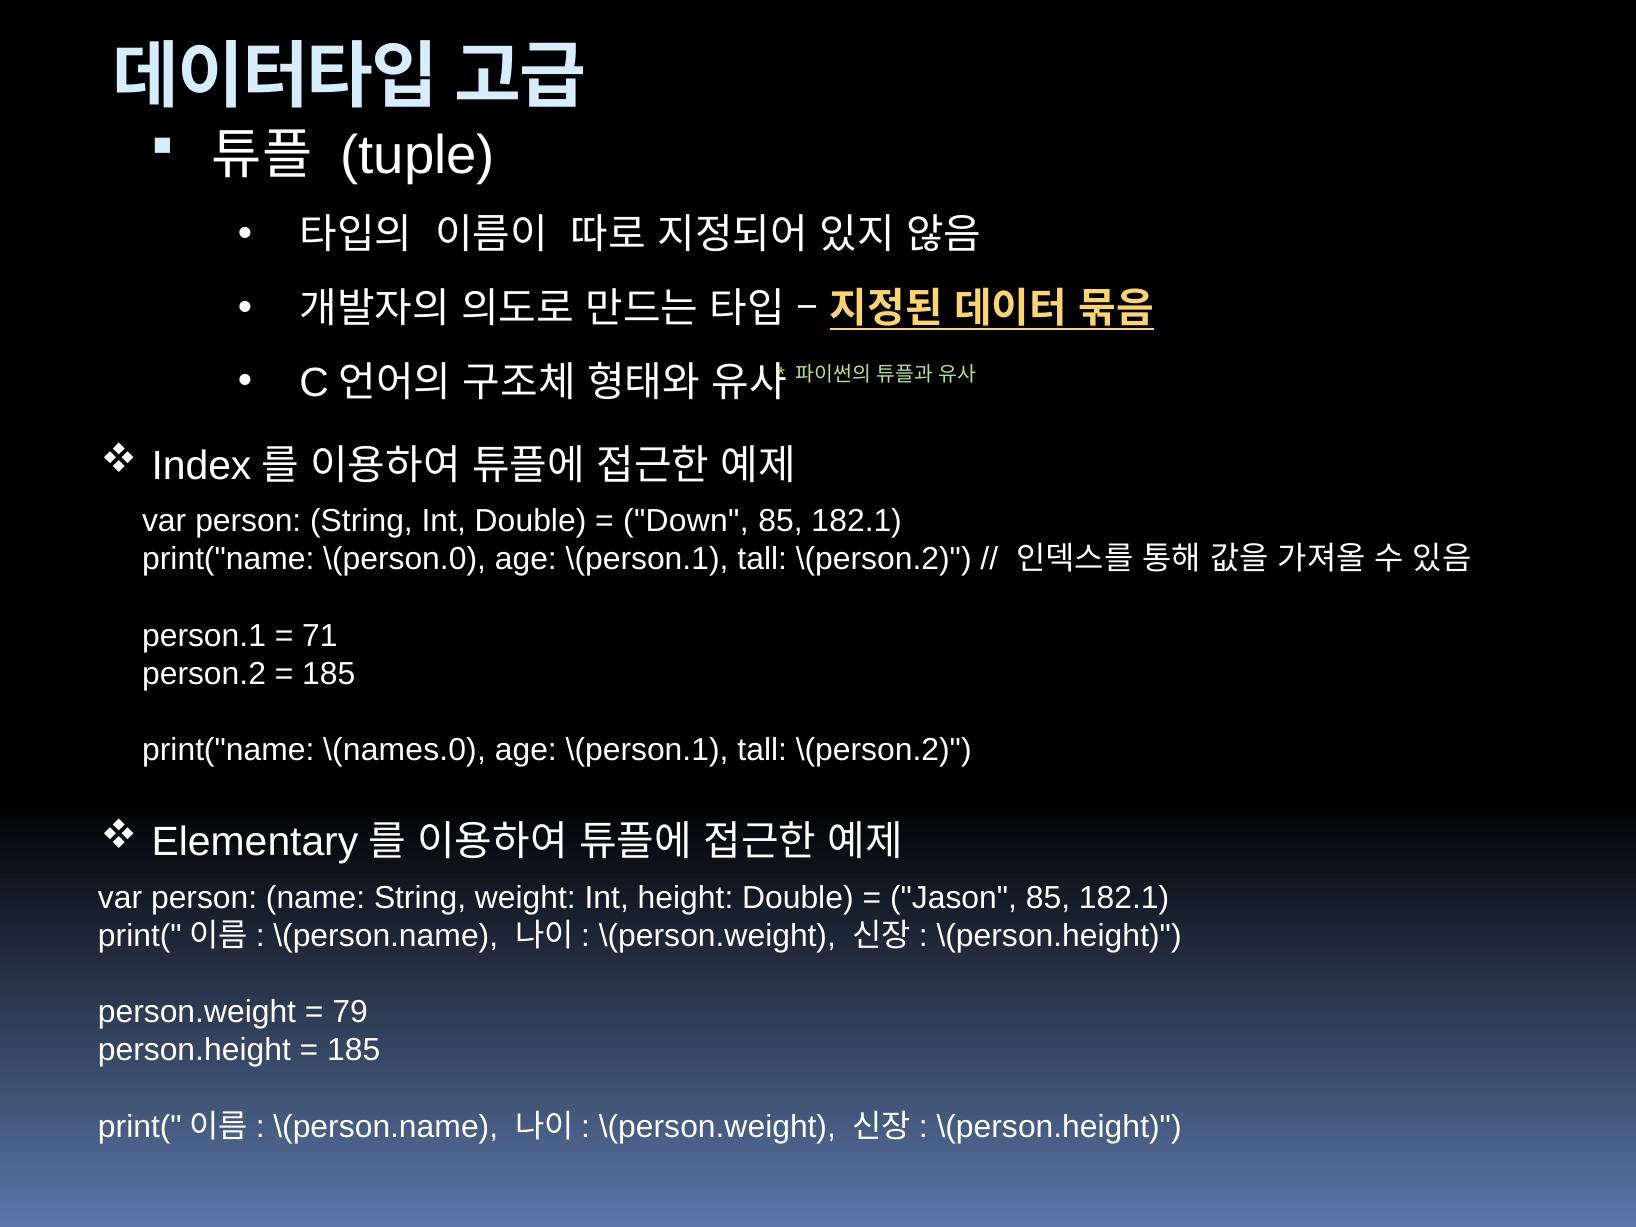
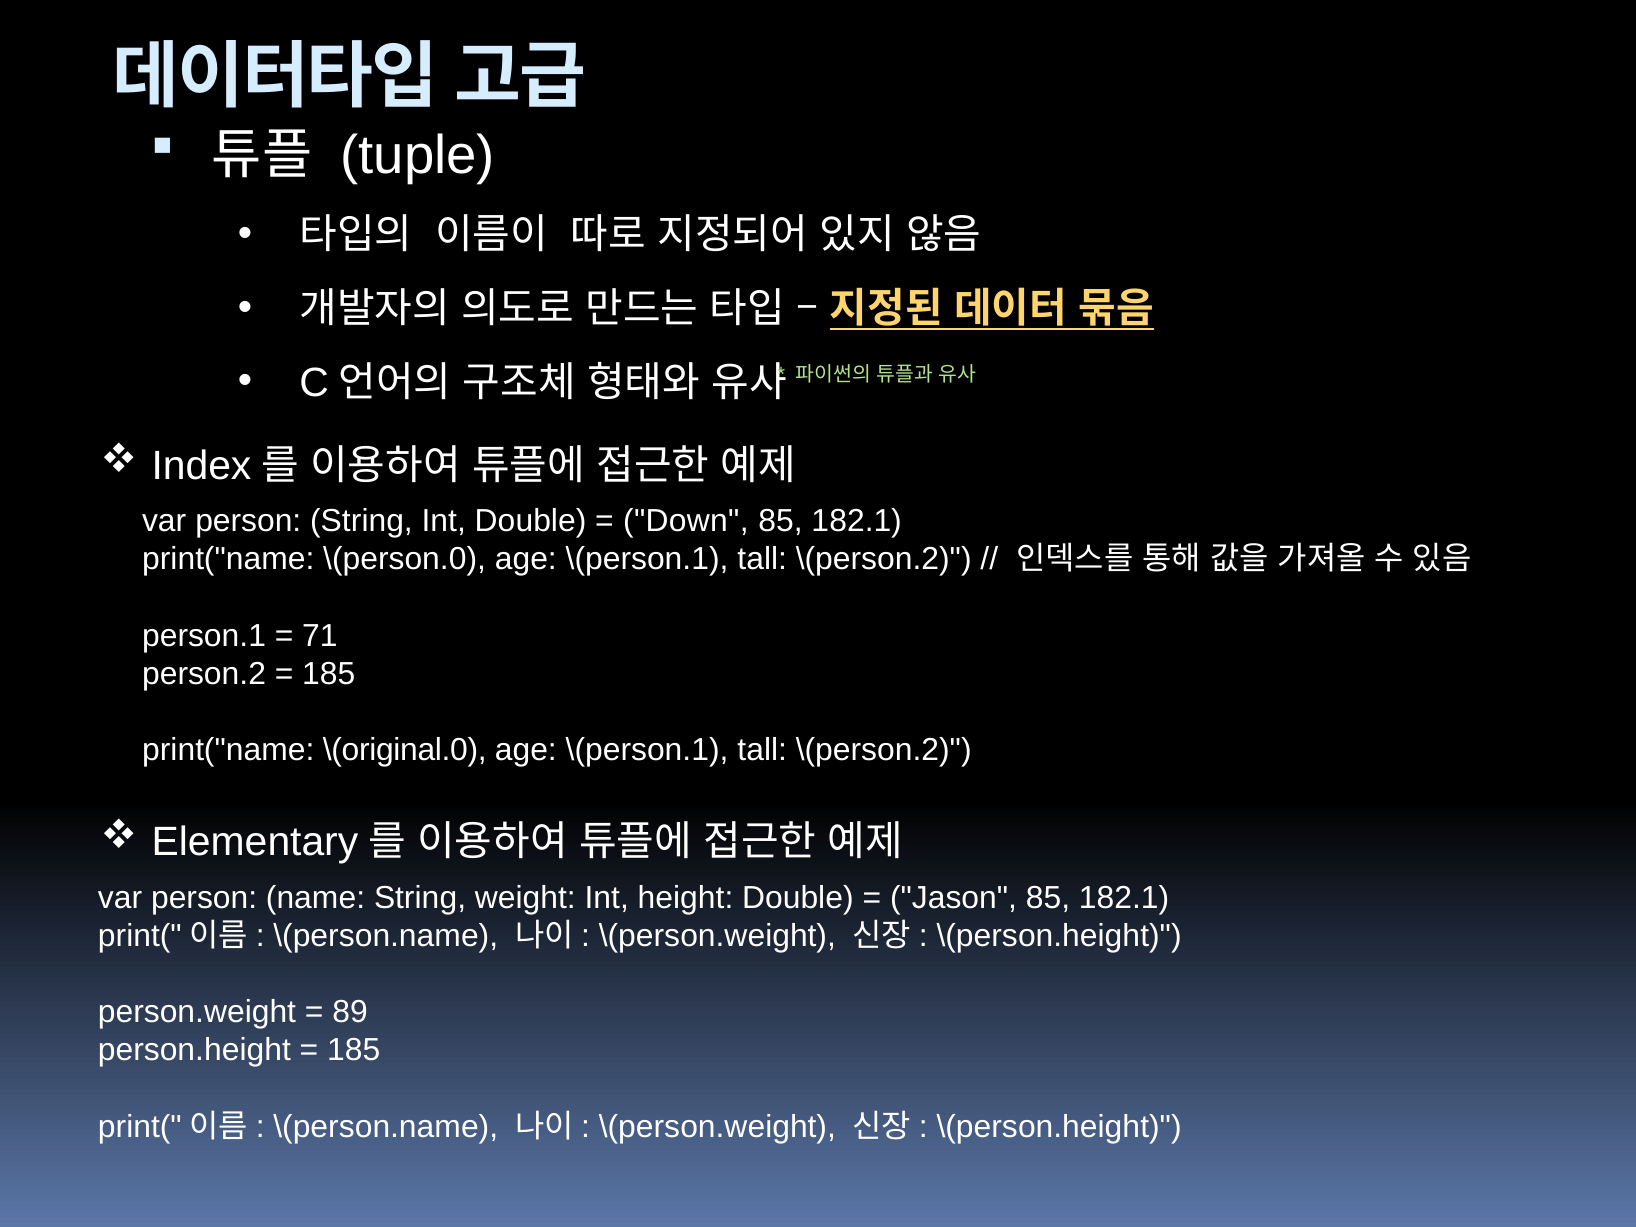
\(names.0: \(names.0 -> \(original.0
79: 79 -> 89
